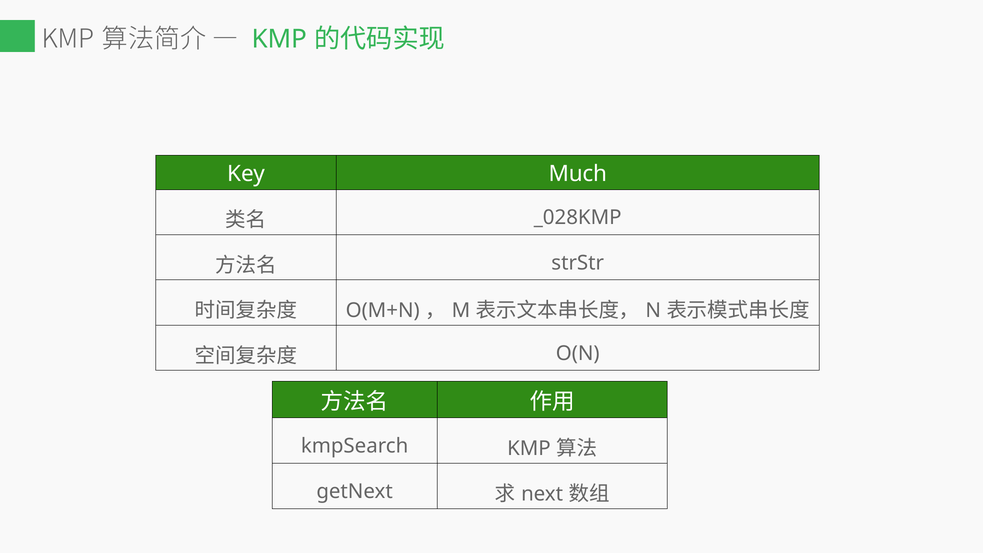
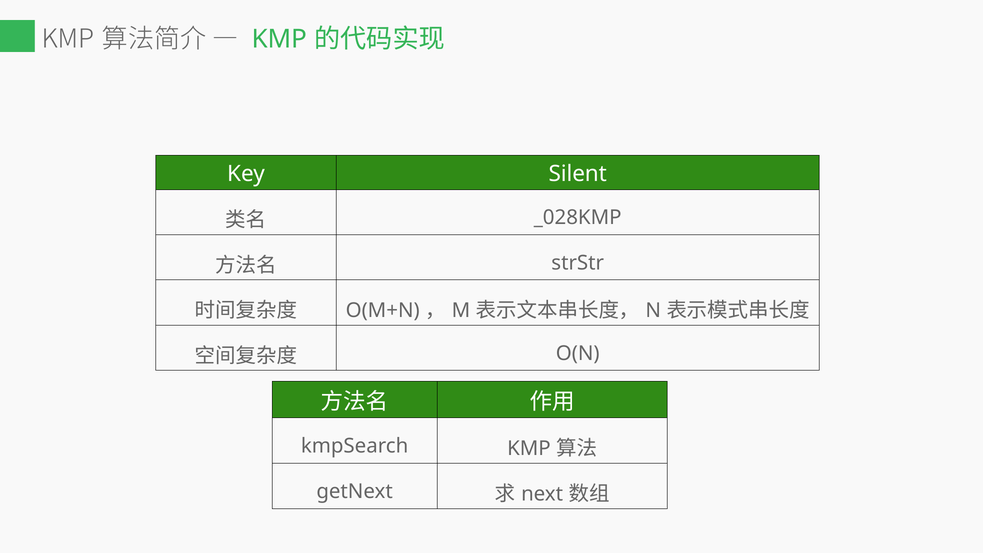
Much: Much -> Silent
